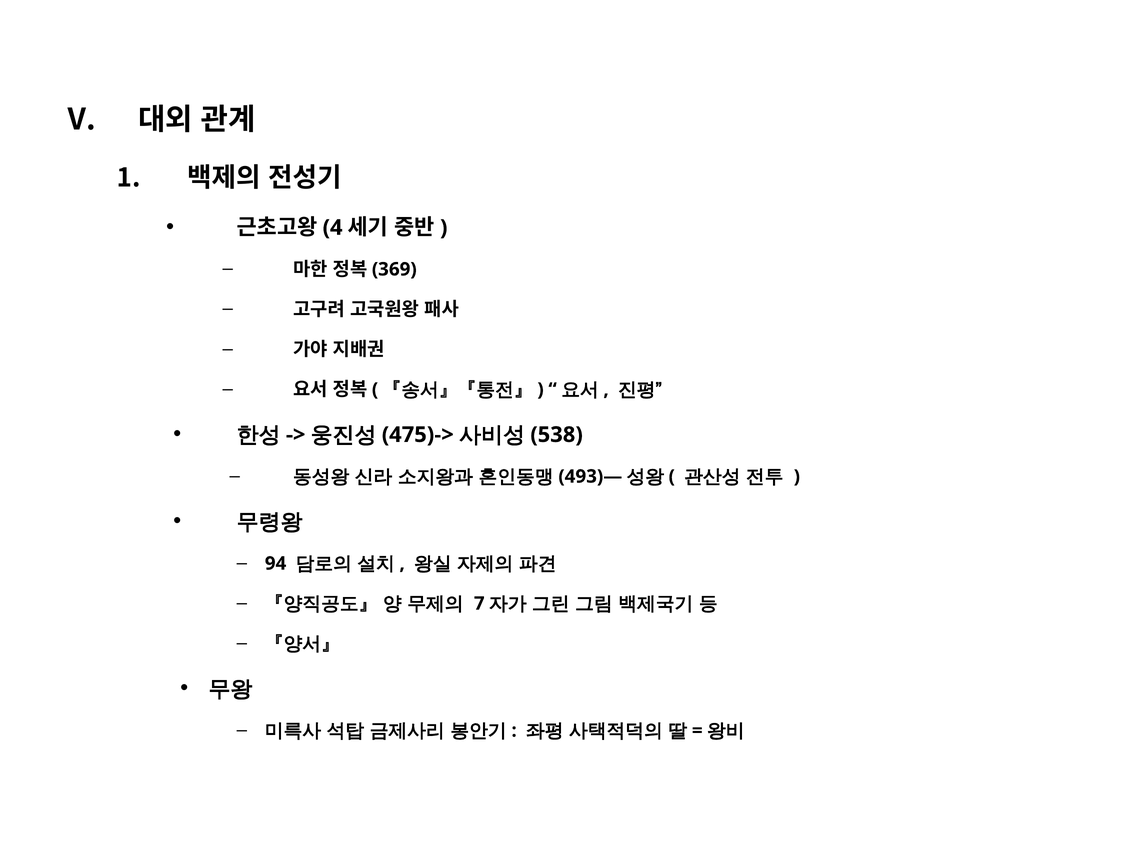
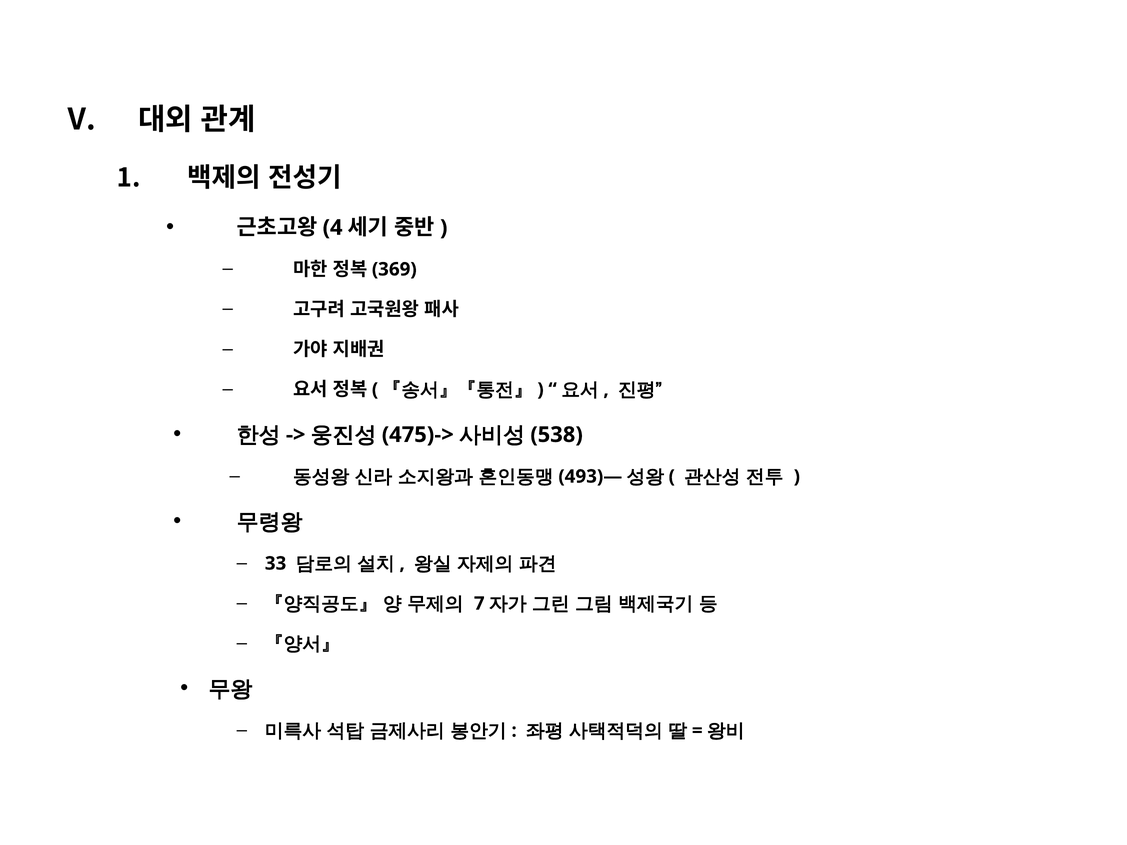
94: 94 -> 33
